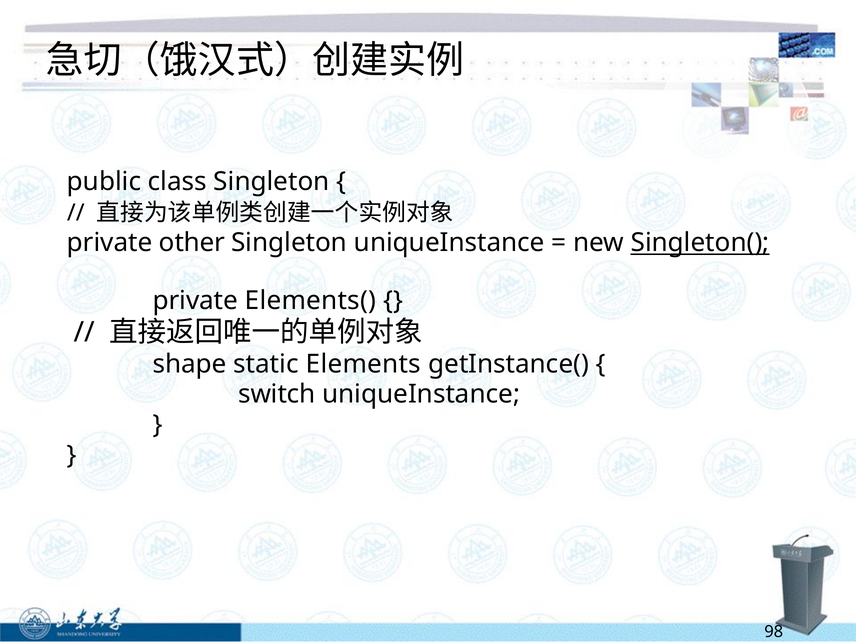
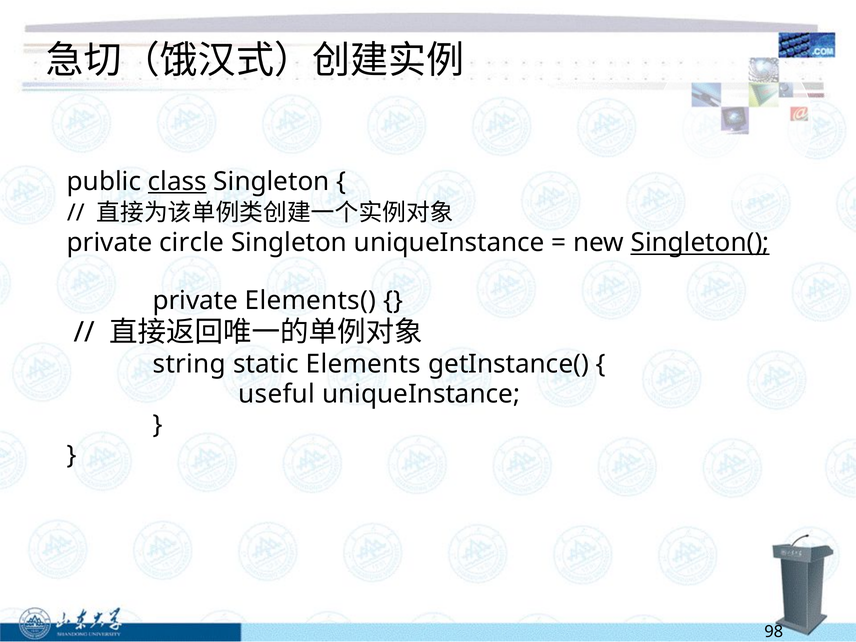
class underline: none -> present
other: other -> circle
shape: shape -> string
switch: switch -> useful
